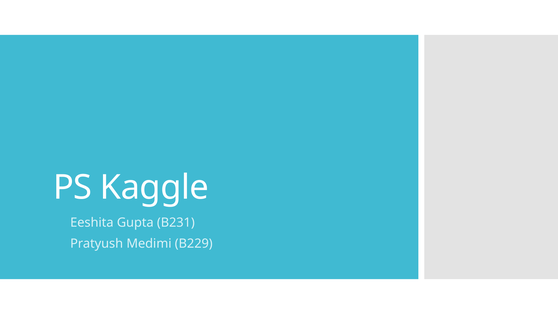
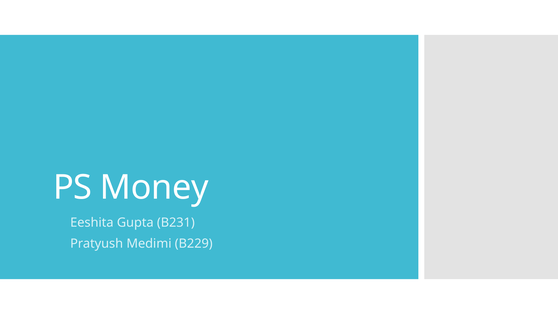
Kaggle: Kaggle -> Money
